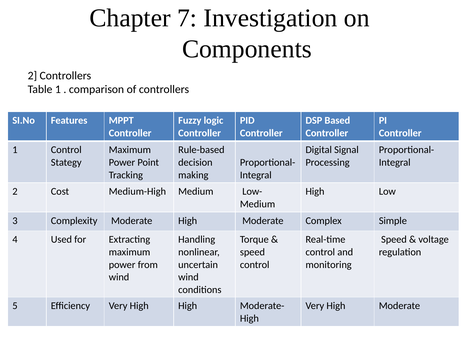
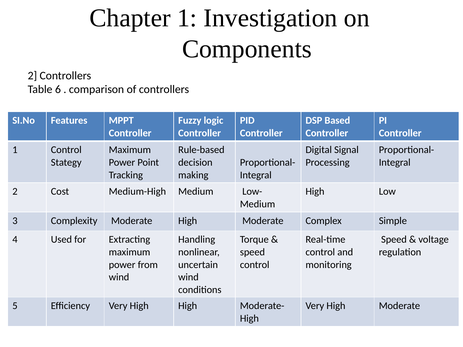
Chapter 7: 7 -> 1
Table 1: 1 -> 6
